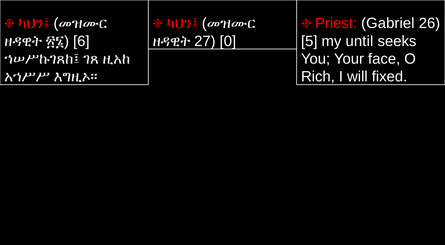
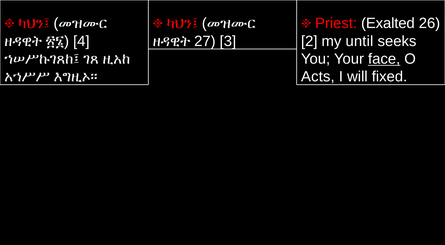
Gabriel: Gabriel -> Exalted
5: 5 -> 2
6: 6 -> 4
0: 0 -> 3
face underline: none -> present
Rich: Rich -> Acts
